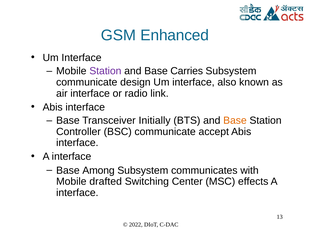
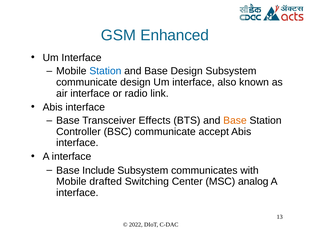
Station at (105, 71) colour: purple -> blue
Base Carries: Carries -> Design
Initially: Initially -> Effects
Among: Among -> Include
effects: effects -> analog
